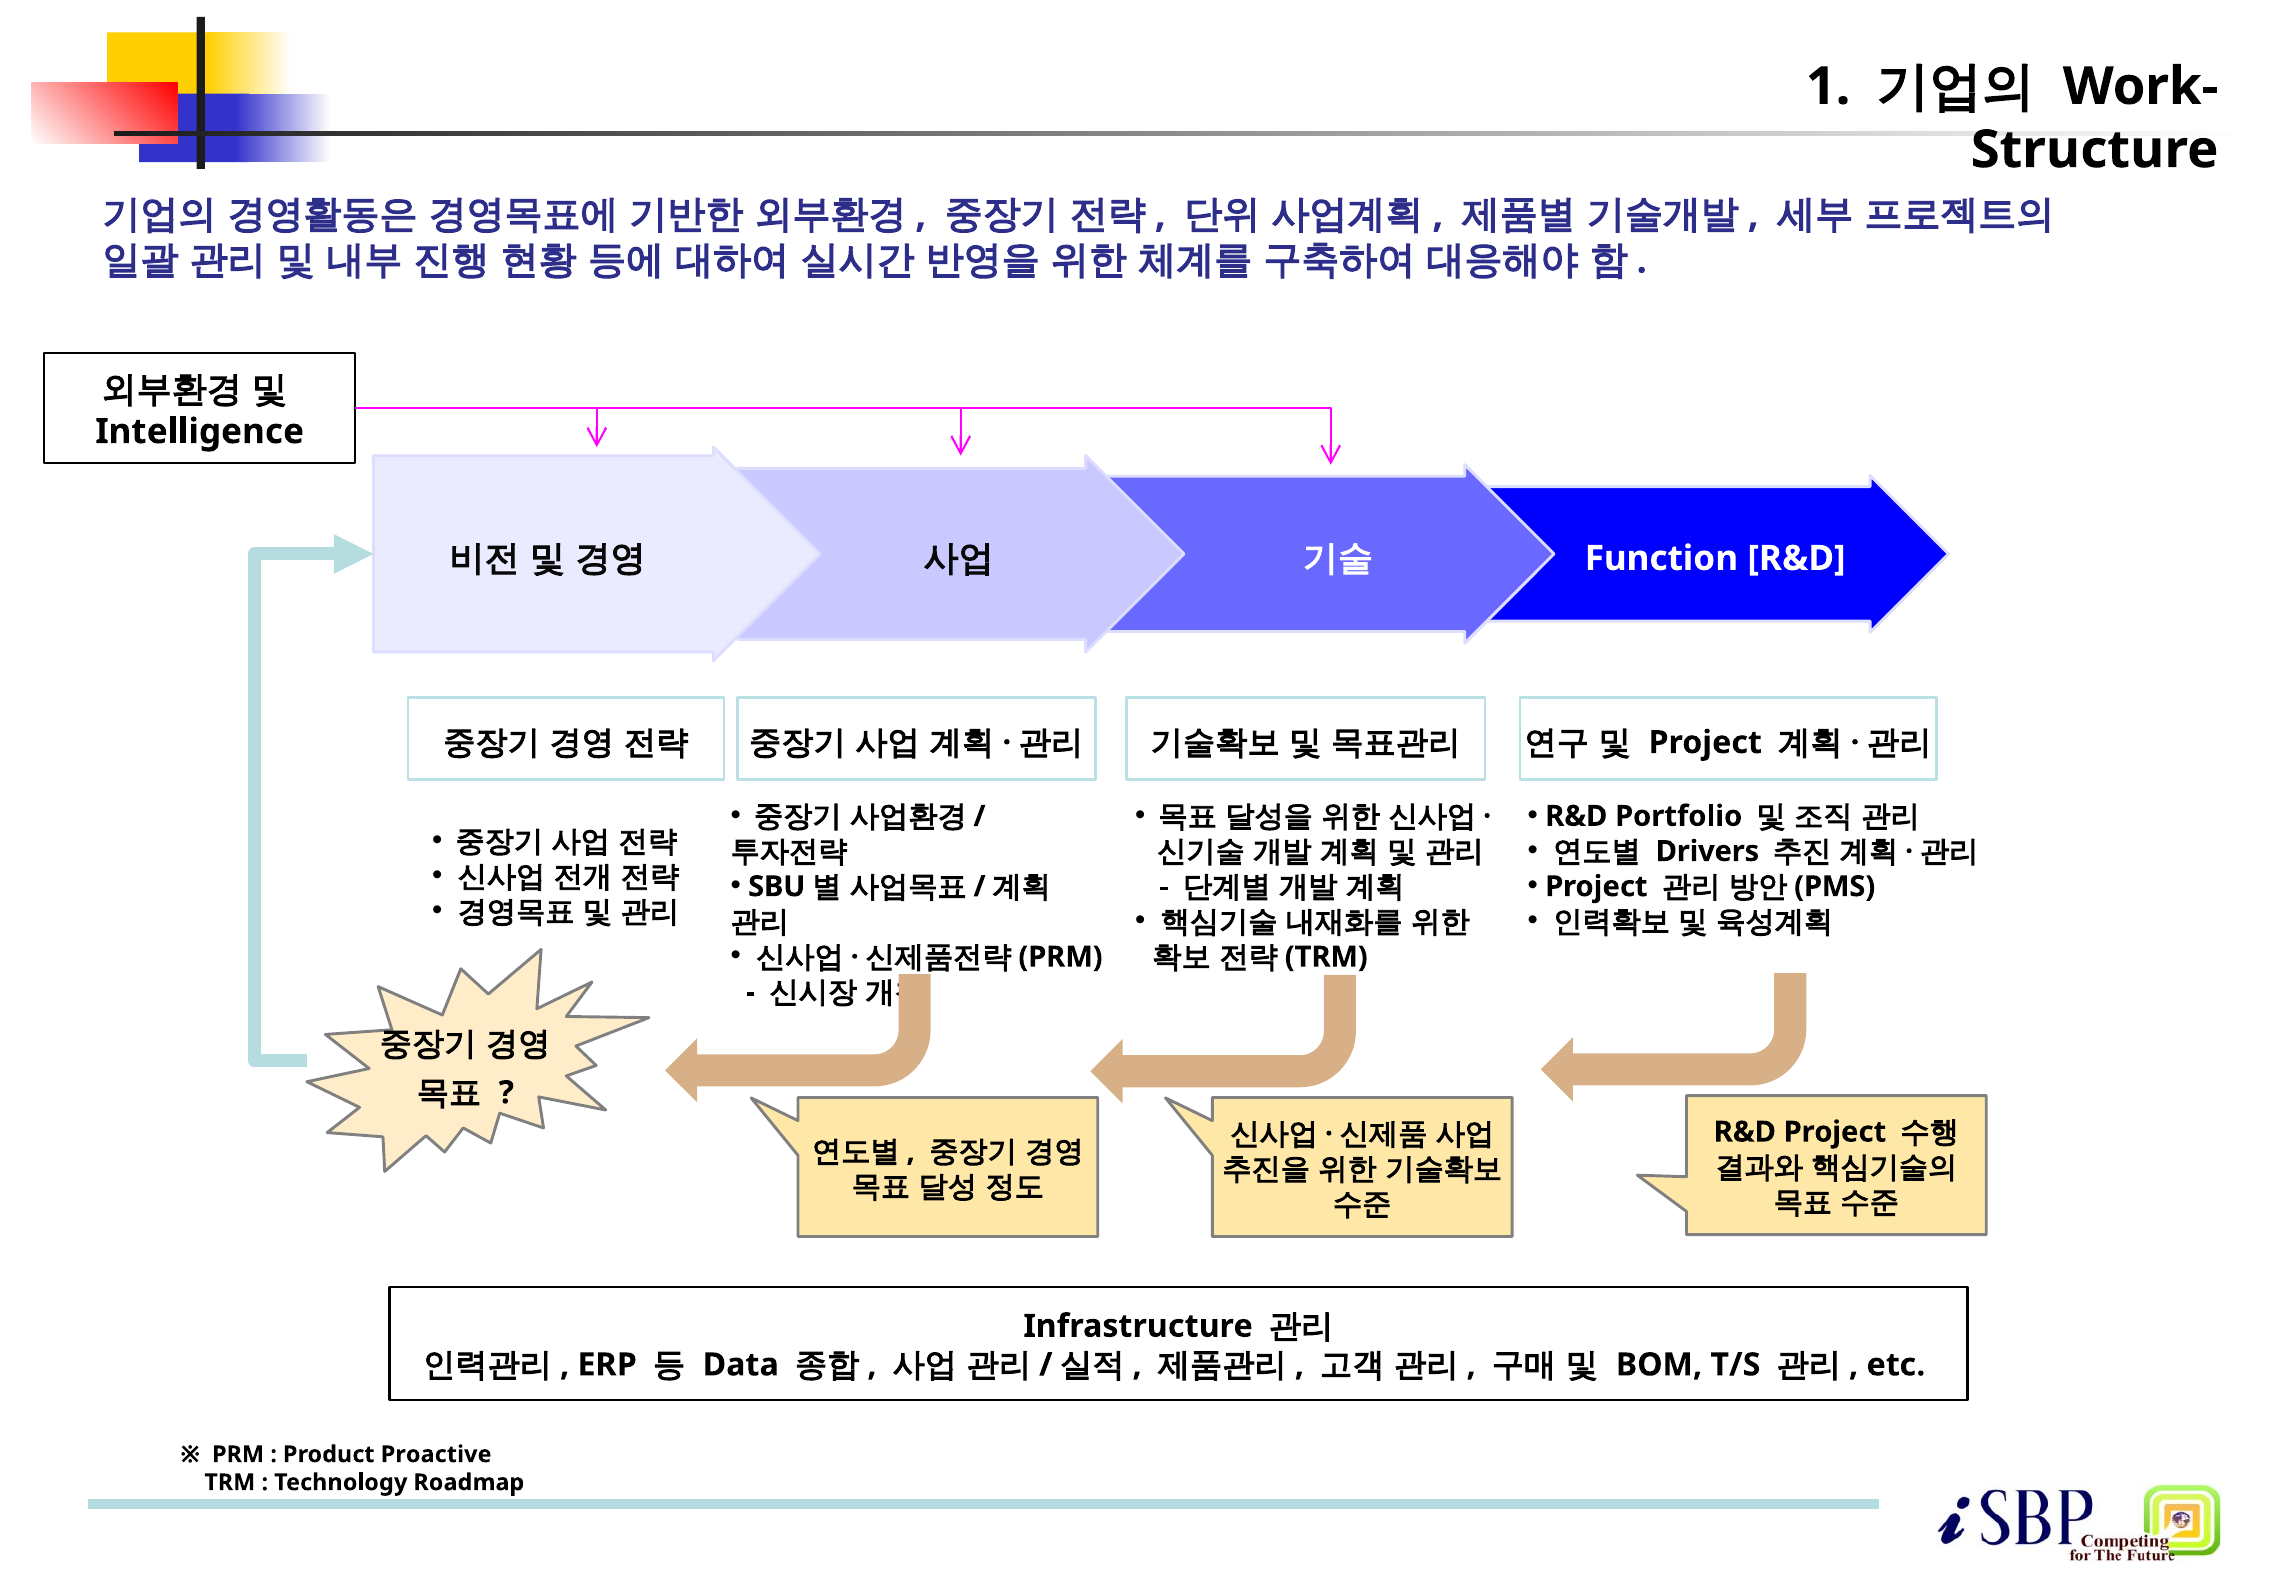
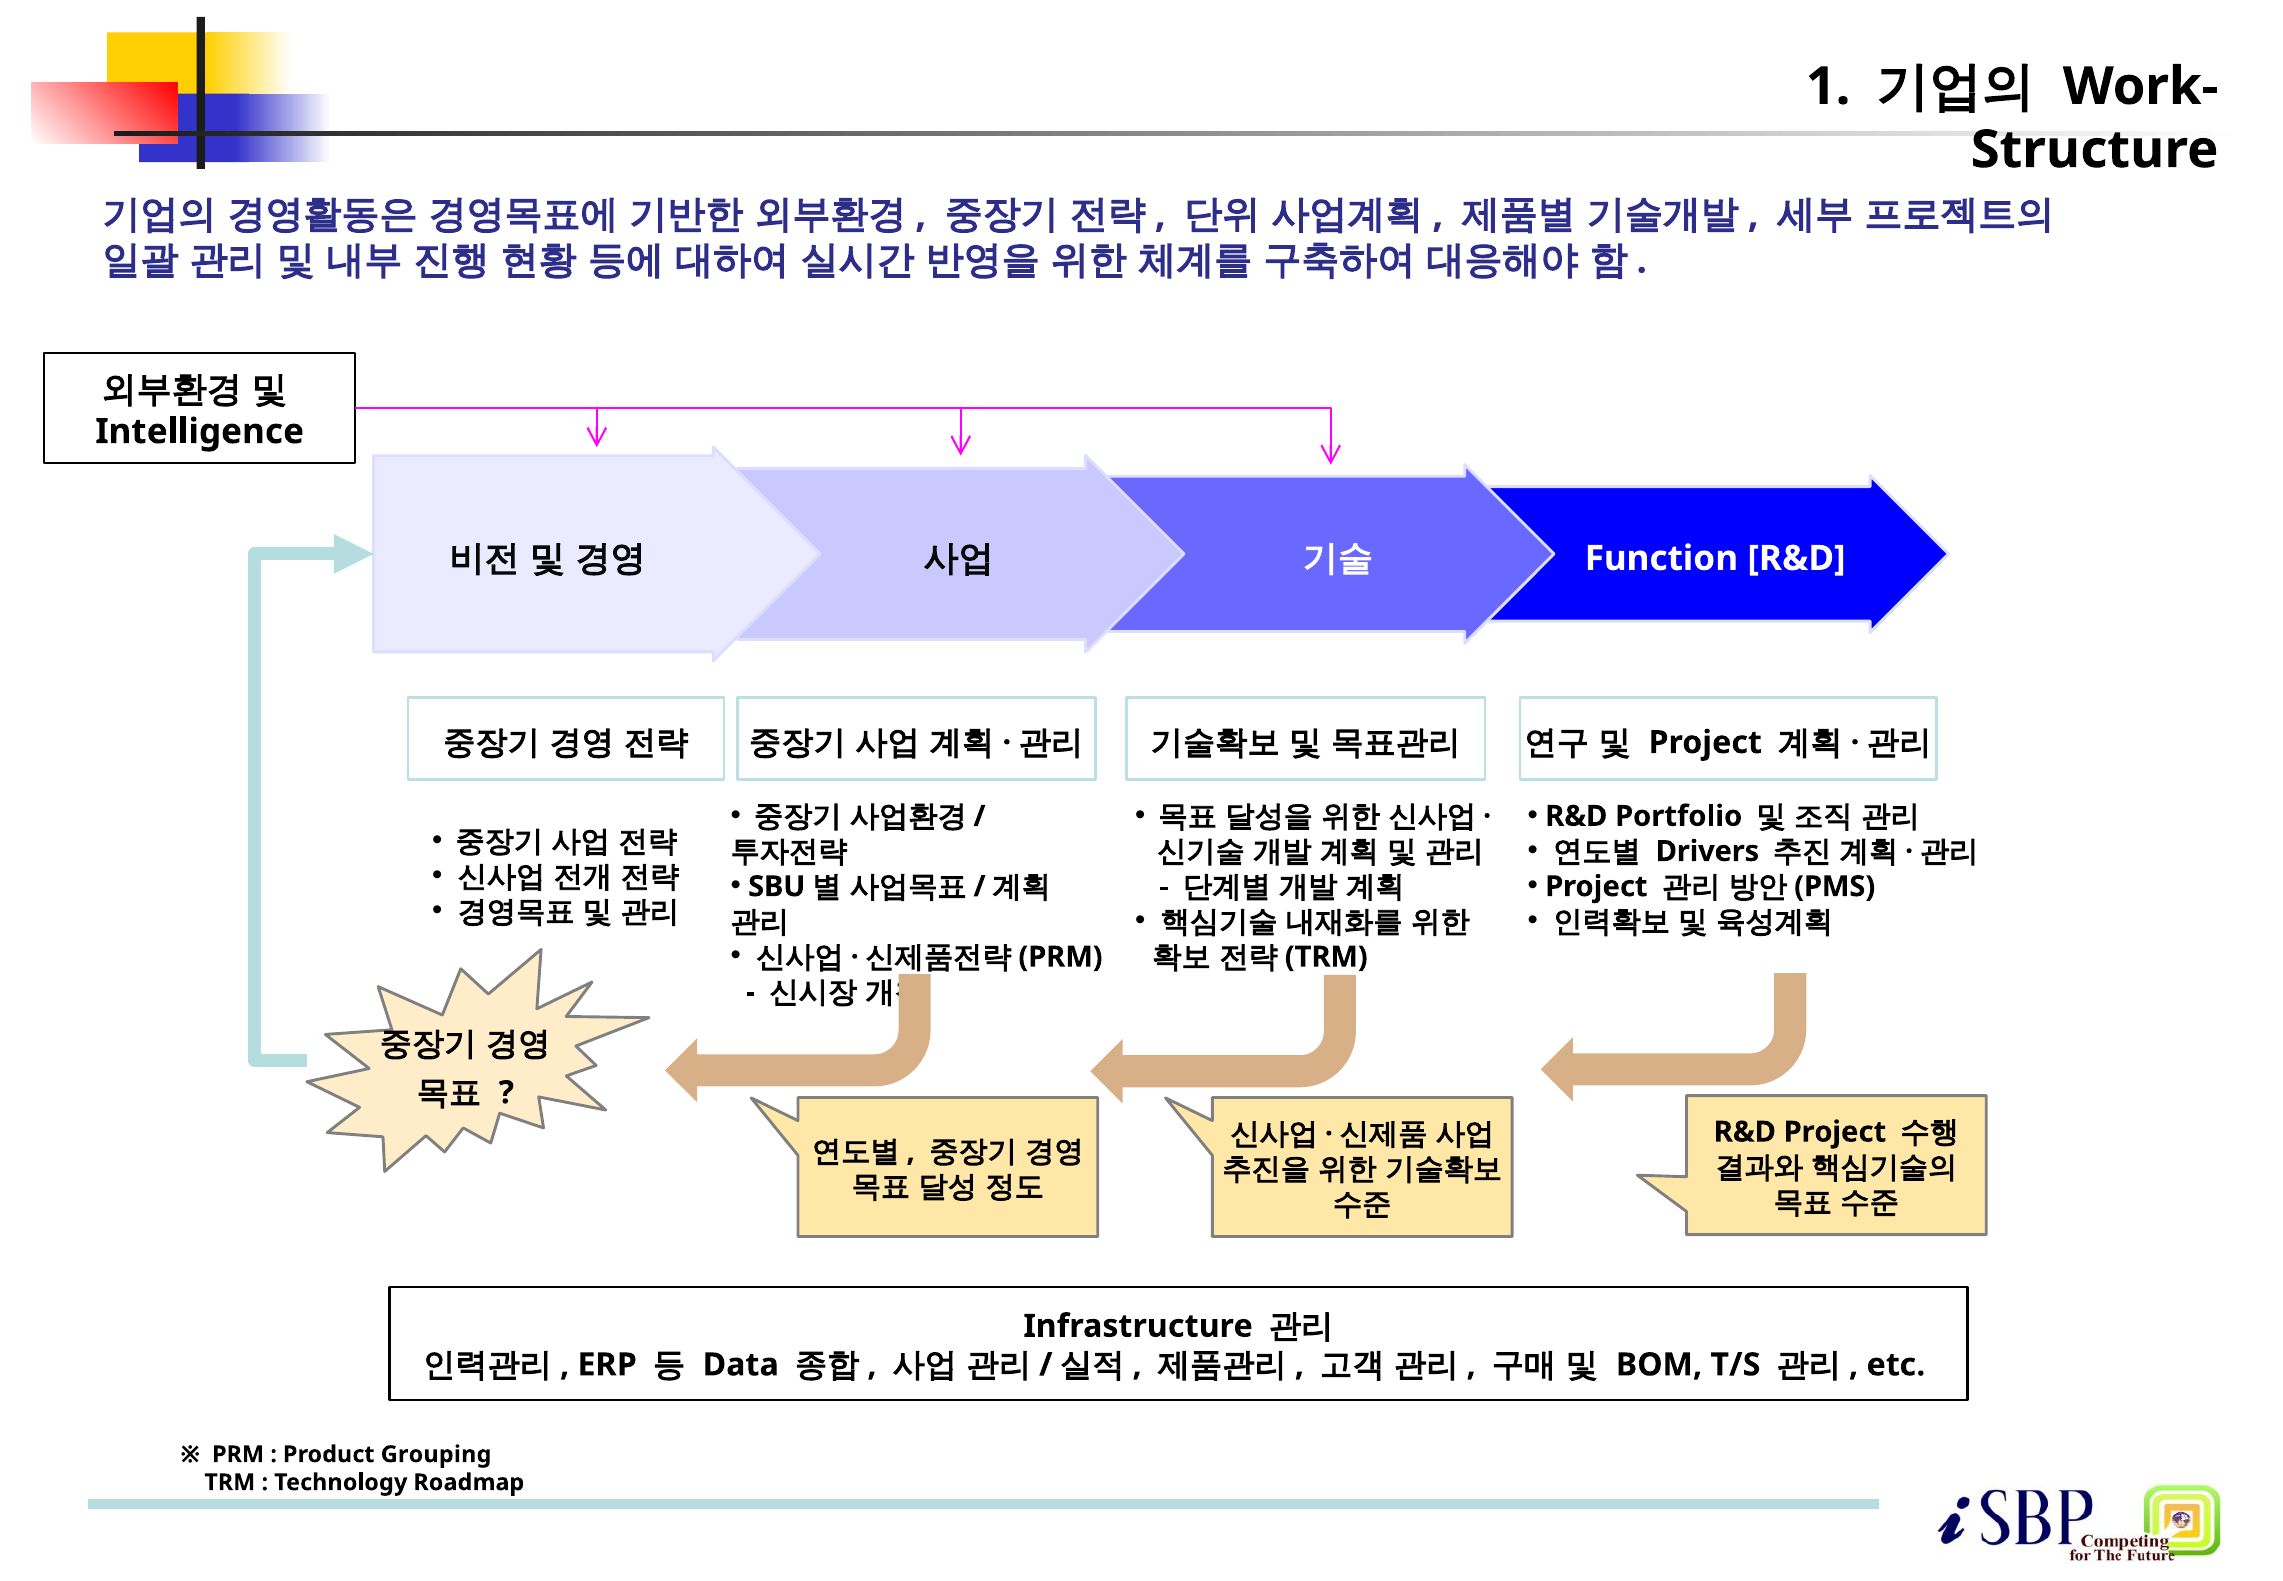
Proactive: Proactive -> Grouping
